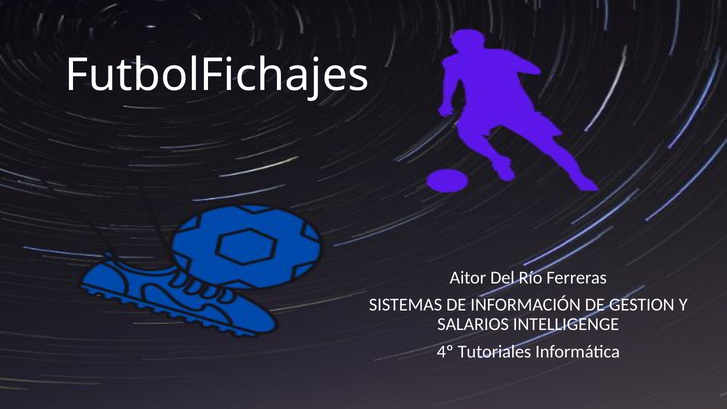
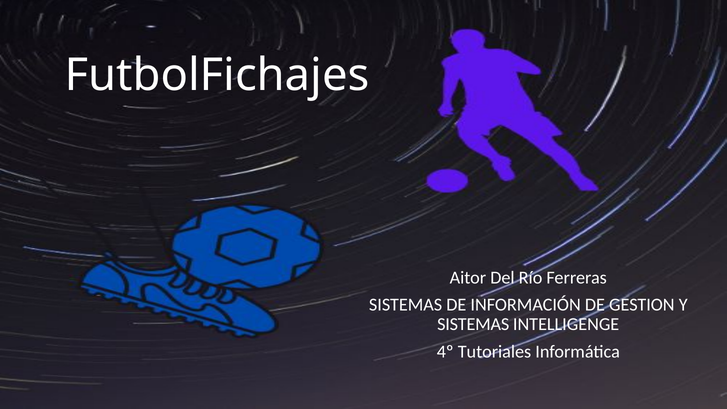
SALARIOS at (473, 324): SALARIOS -> SISTEMAS
